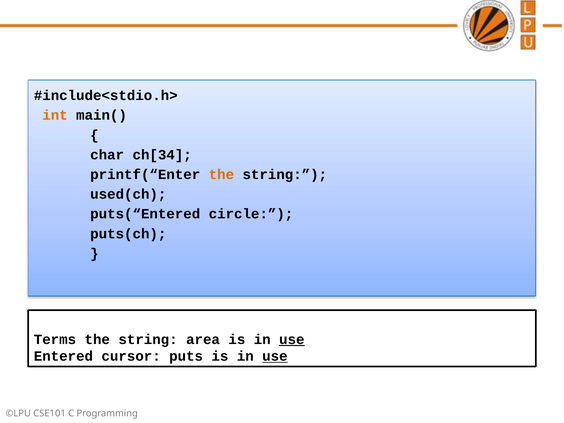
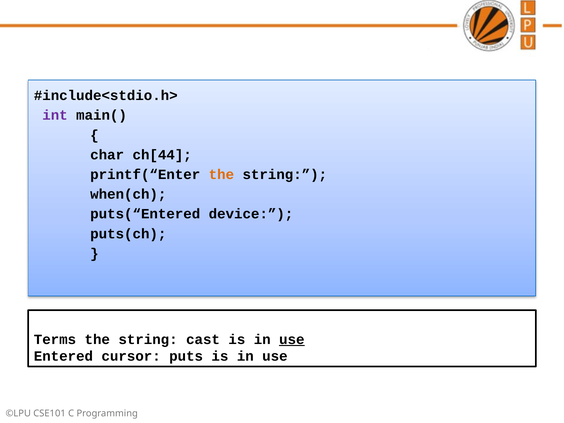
int colour: orange -> purple
ch[34: ch[34 -> ch[44
used(ch: used(ch -> when(ch
circle: circle -> device
area: area -> cast
use at (275, 356) underline: present -> none
